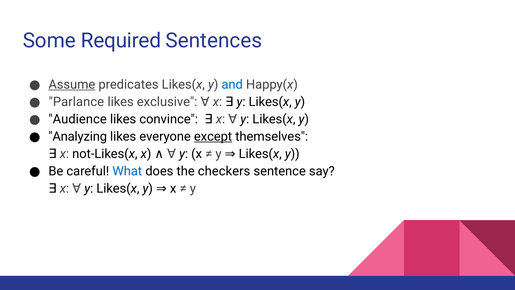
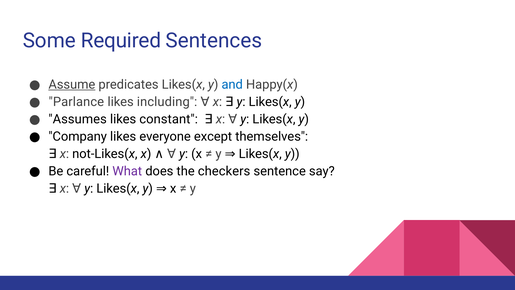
exclusive: exclusive -> including
Audience: Audience -> Assumes
convince: convince -> constant
Analyzing: Analyzing -> Company
except underline: present -> none
What colour: blue -> purple
